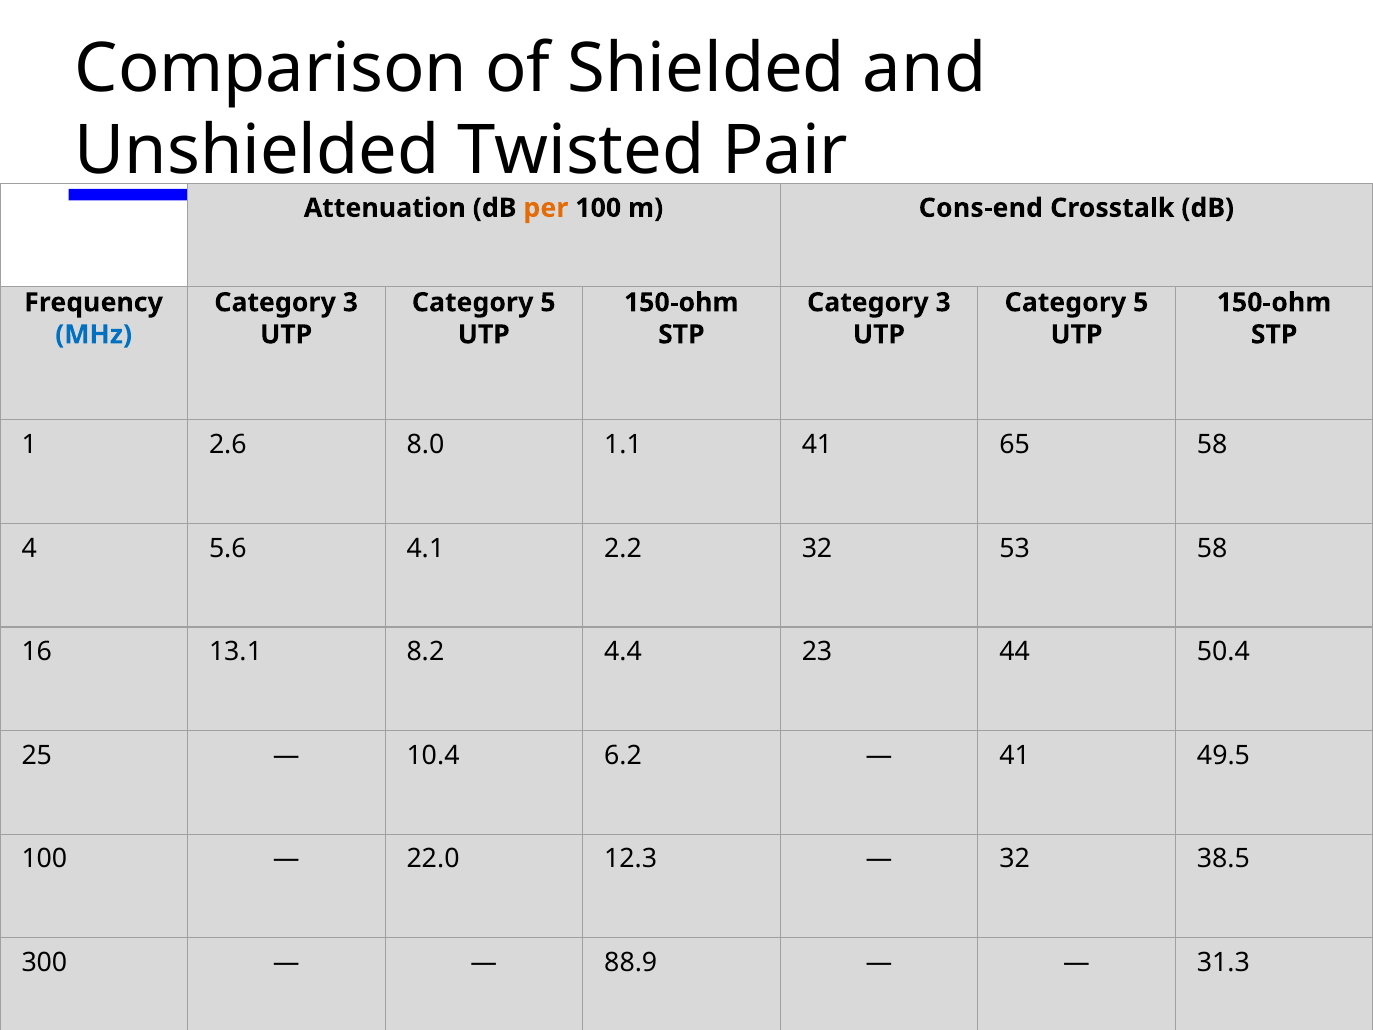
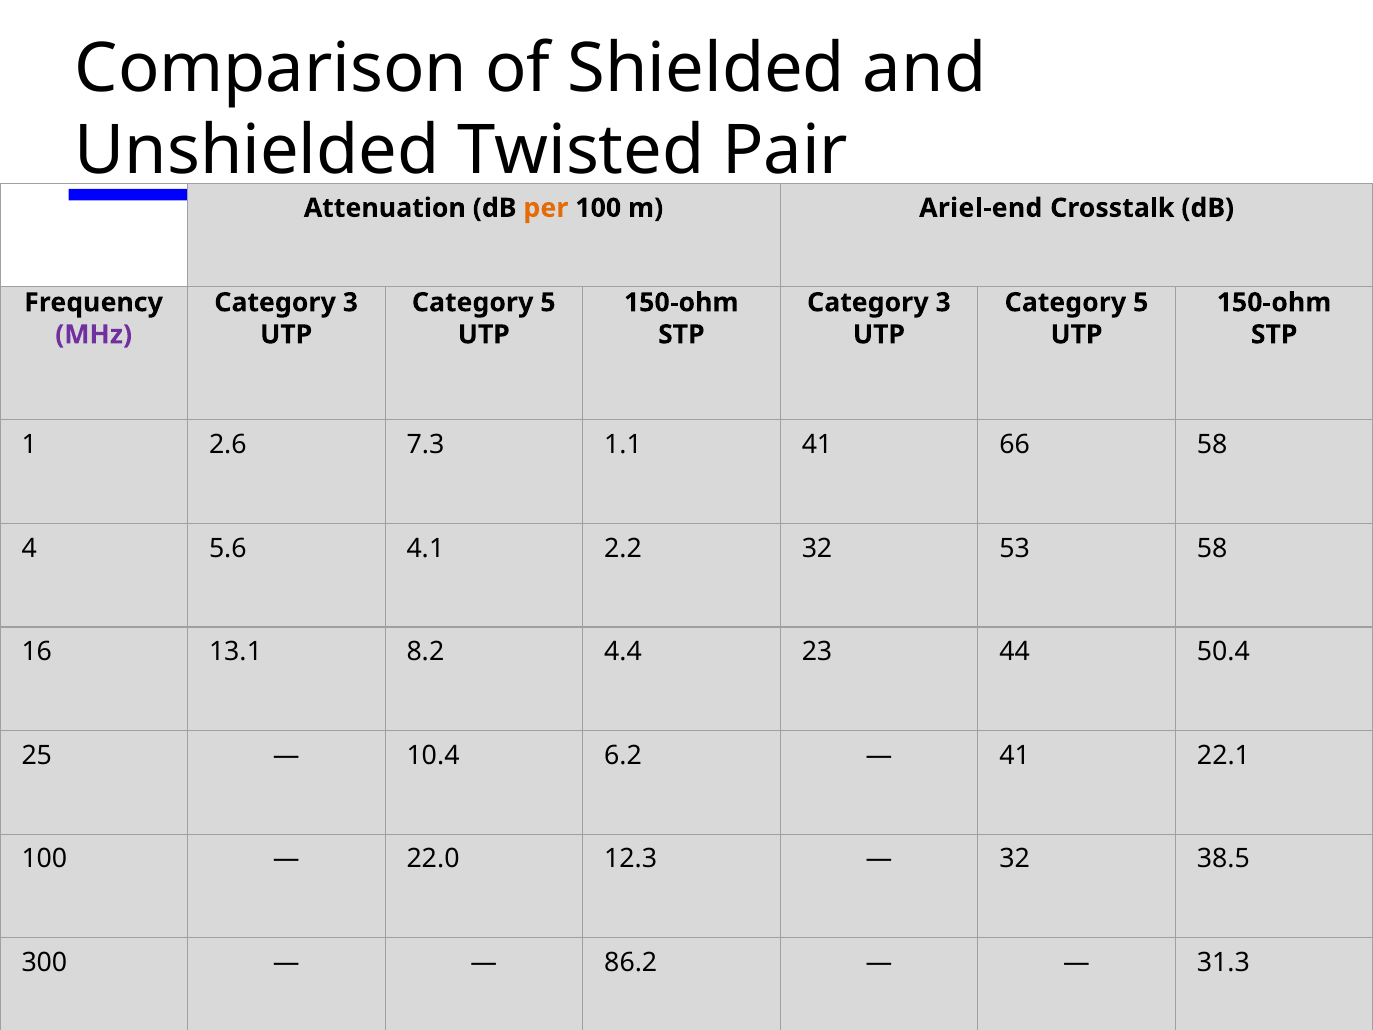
Cons-end: Cons-end -> Ariel-end
MHz colour: blue -> purple
8.0: 8.0 -> 7.3
65: 65 -> 66
49.5: 49.5 -> 22.1
88.9: 88.9 -> 86.2
